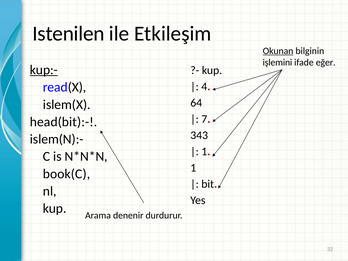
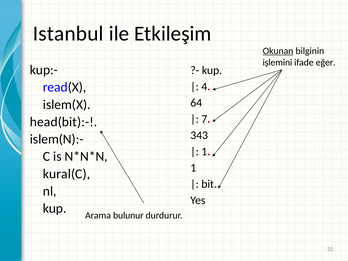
Istenilen: Istenilen -> Istanbul
kup:- underline: present -> none
book(C: book(C -> kural(C
denenir: denenir -> bulunur
